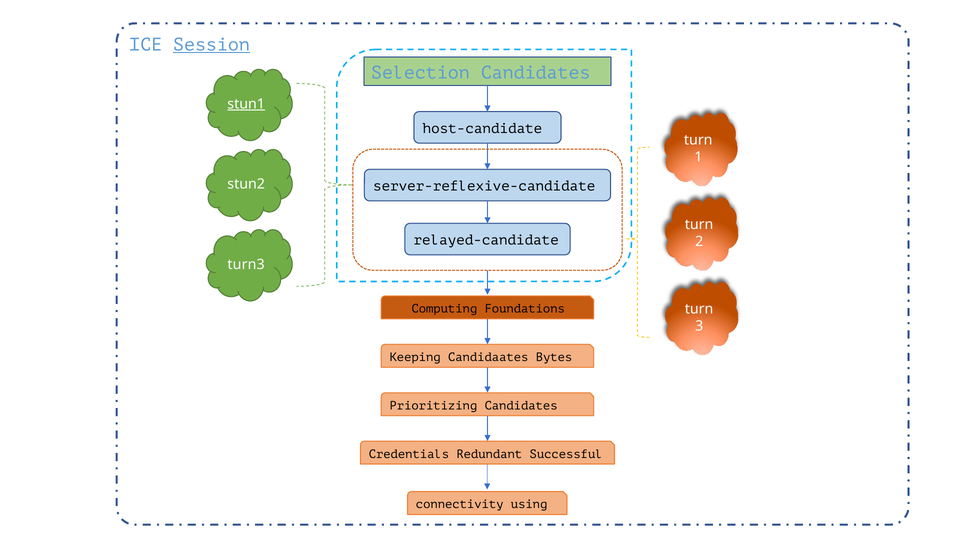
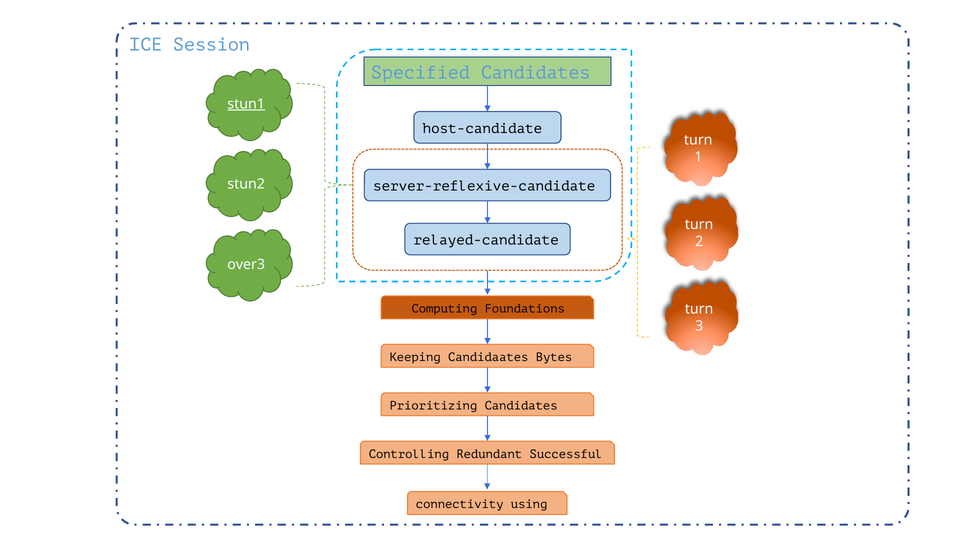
Session underline: present -> none
Selection: Selection -> Specified
turn3: turn3 -> over3
Credentials: Credentials -> Controlling
